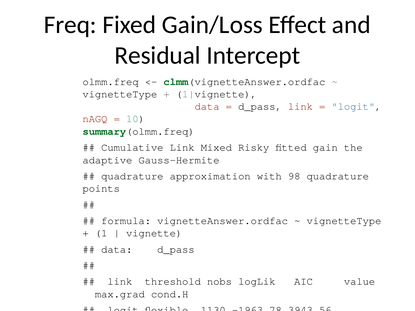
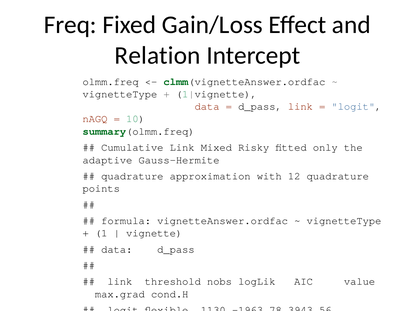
Residual: Residual -> Relation
gain: gain -> only
98: 98 -> 12
